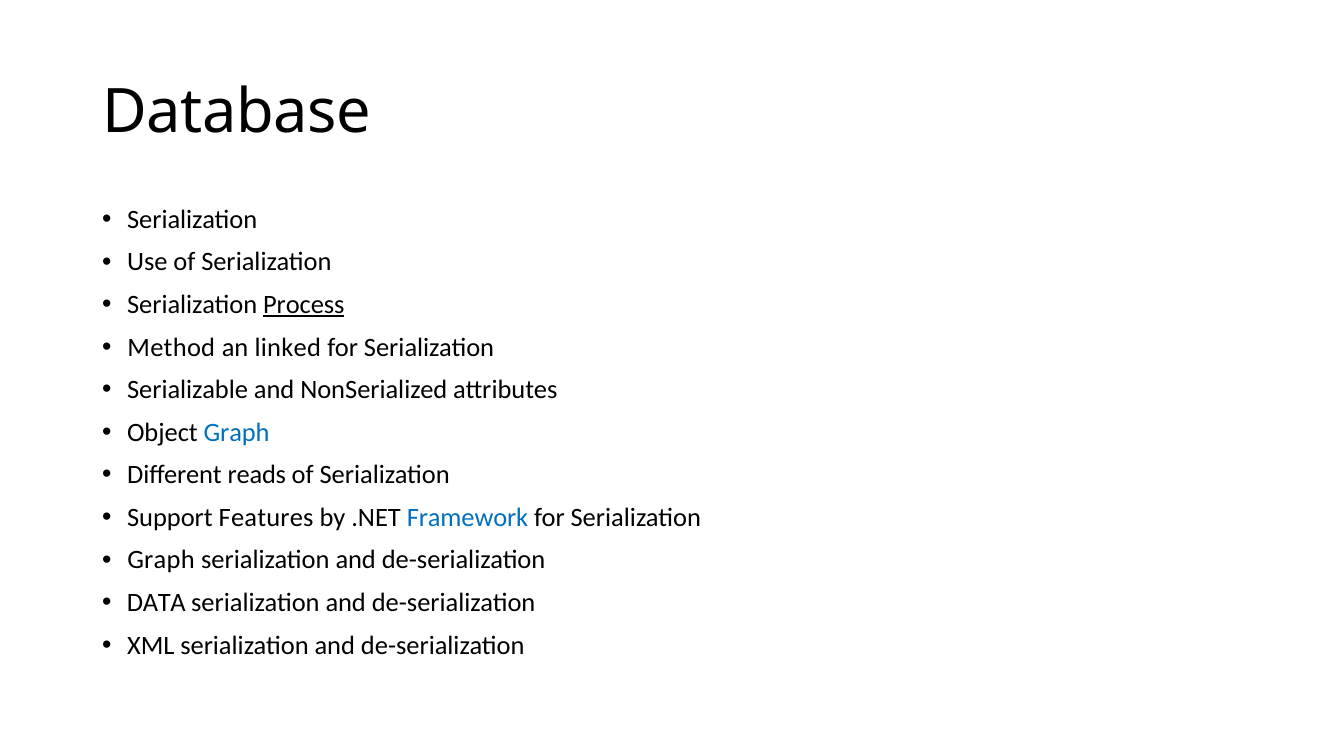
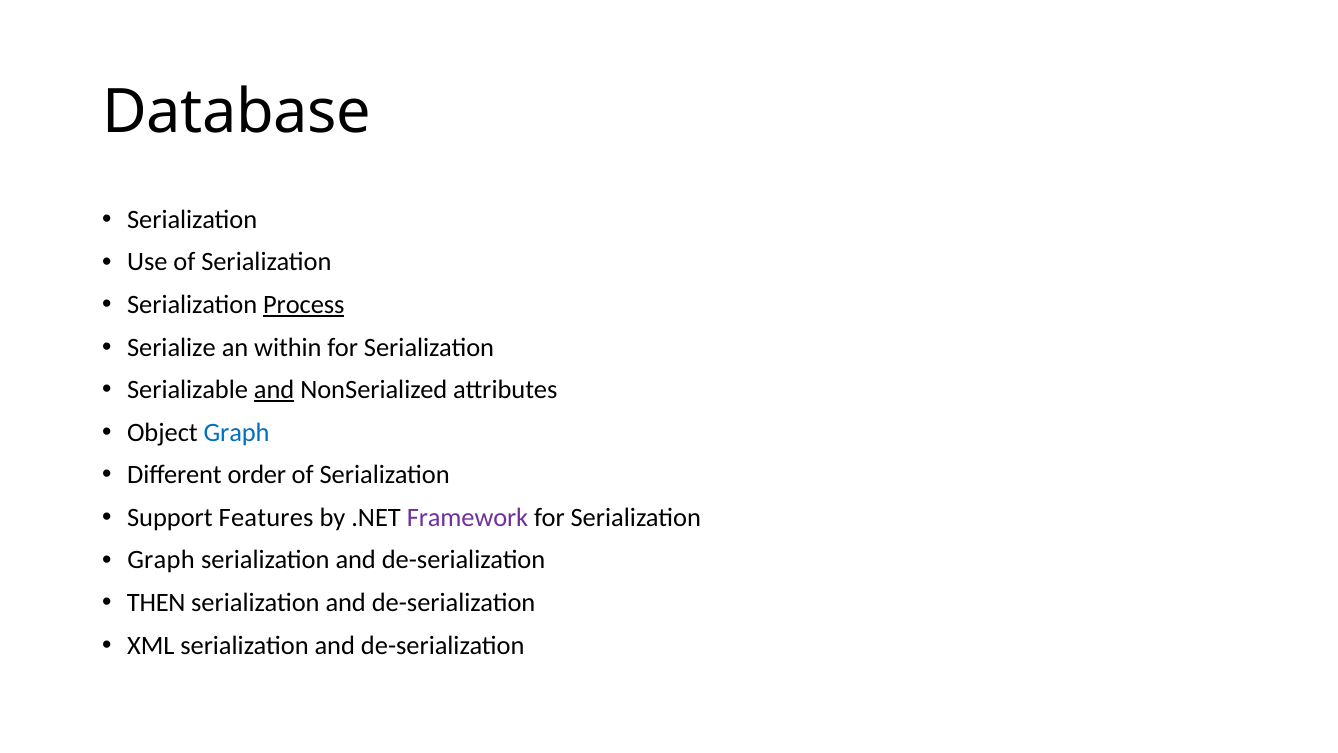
Method: Method -> Serialize
linked: linked -> within
and at (274, 390) underline: none -> present
reads: reads -> order
Framework colour: blue -> purple
DATA: DATA -> THEN
